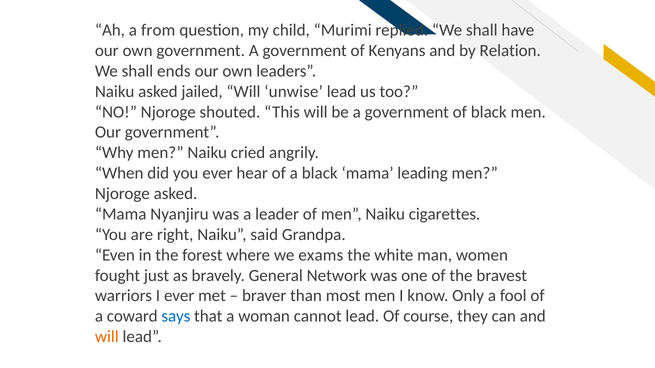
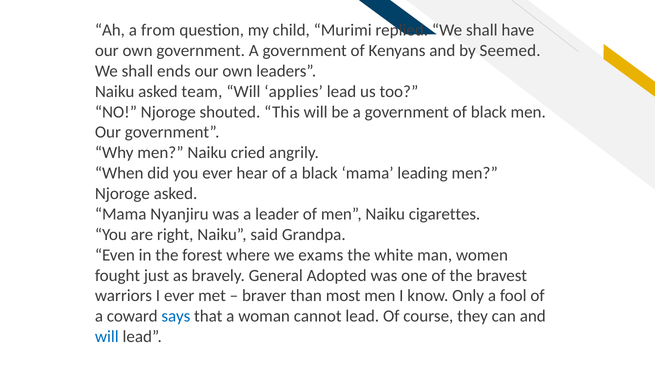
Relation: Relation -> Seemed
jailed: jailed -> team
unwise: unwise -> applies
Network: Network -> Adopted
will at (107, 337) colour: orange -> blue
